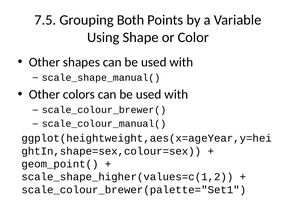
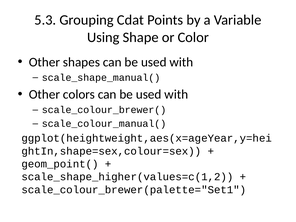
7.5: 7.5 -> 5.3
Both: Both -> Cdat
